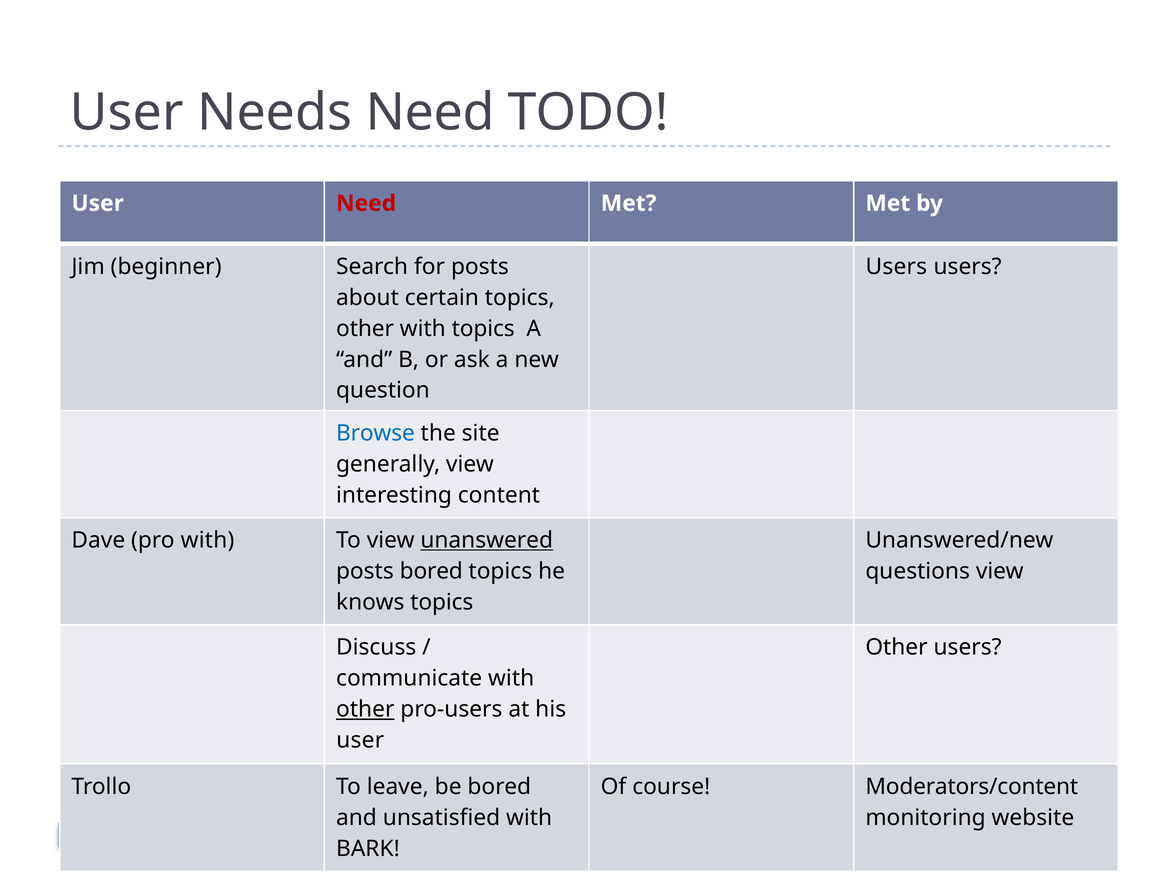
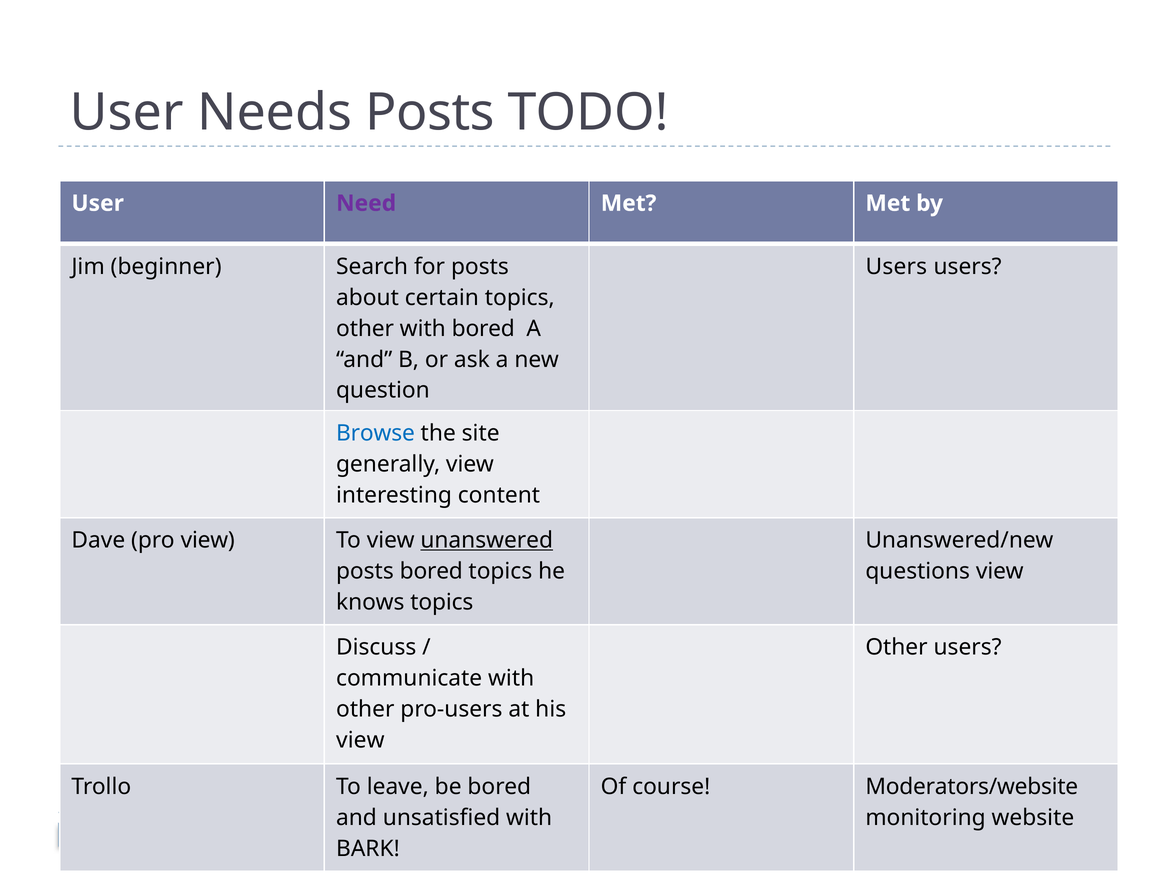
Needs Need: Need -> Posts
Need at (366, 203) colour: red -> purple
with topics: topics -> bored
pro with: with -> view
other at (365, 709) underline: present -> none
user at (360, 740): user -> view
Moderators/content: Moderators/content -> Moderators/website
